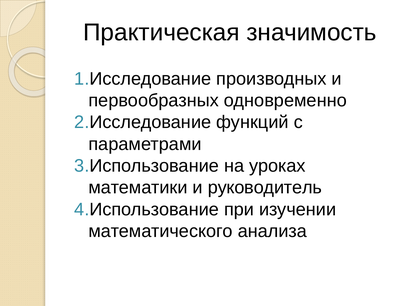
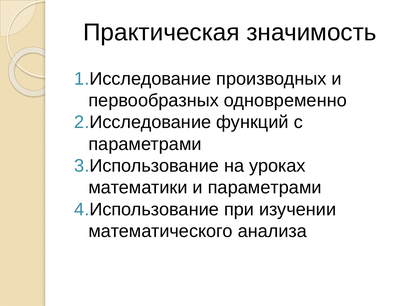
и руководитель: руководитель -> параметрами
